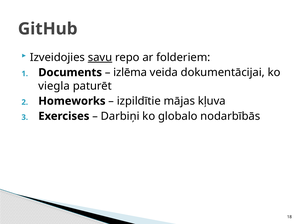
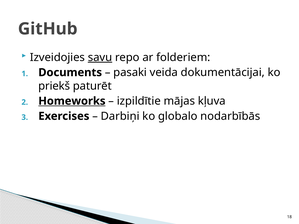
izlēma: izlēma -> pasaki
viegla: viegla -> priekš
Homeworks underline: none -> present
